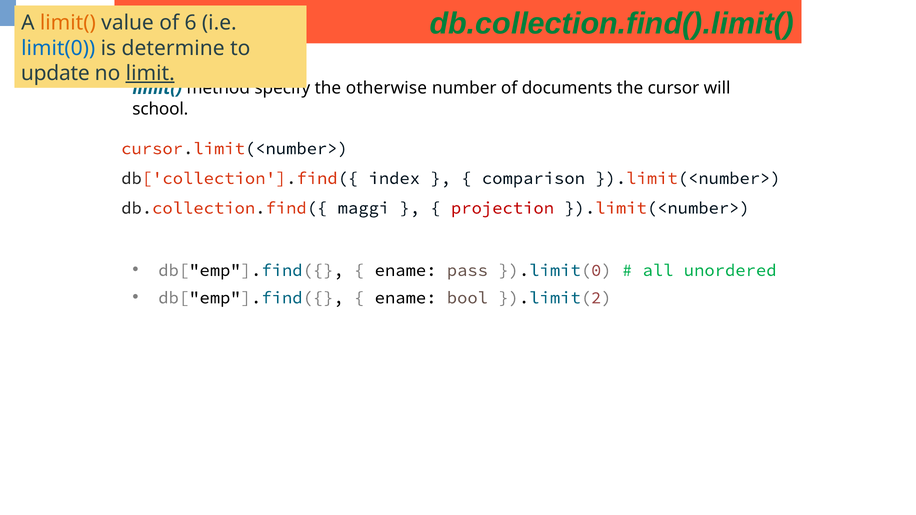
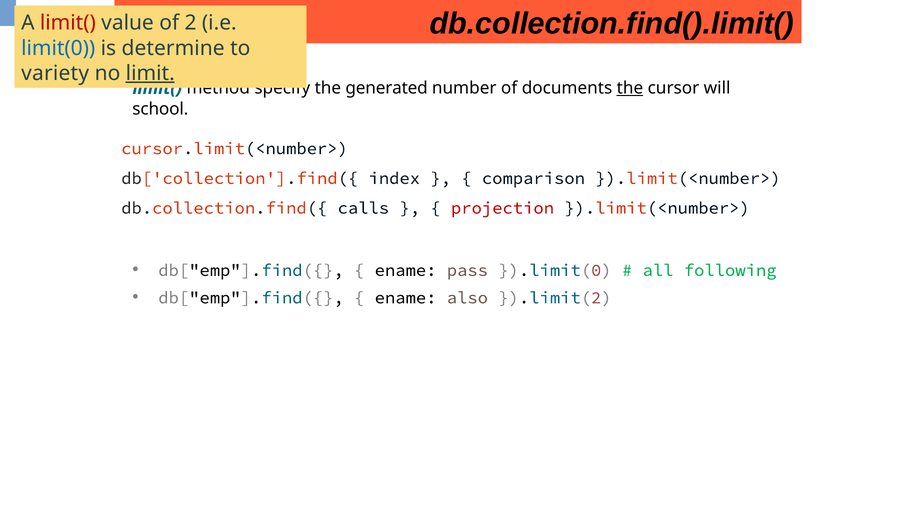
db.collection.find().limit( colour: green -> black
limit( at (68, 23) colour: orange -> red
6: 6 -> 2
update: update -> variety
otherwise: otherwise -> generated
the at (630, 88) underline: none -> present
maggi: maggi -> calls
unordered: unordered -> following
bool: bool -> also
